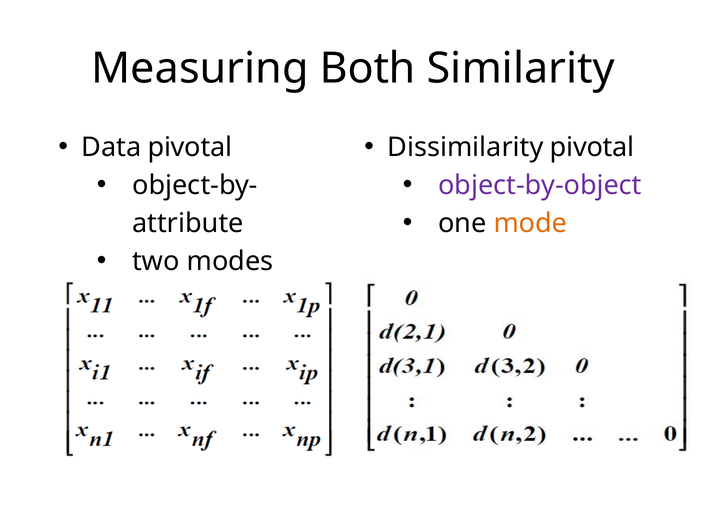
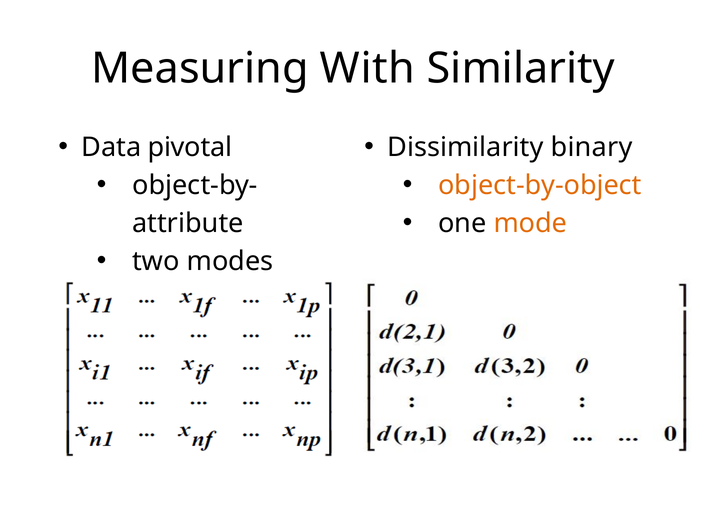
Both: Both -> With
Dissimilarity pivotal: pivotal -> binary
object-by-object colour: purple -> orange
